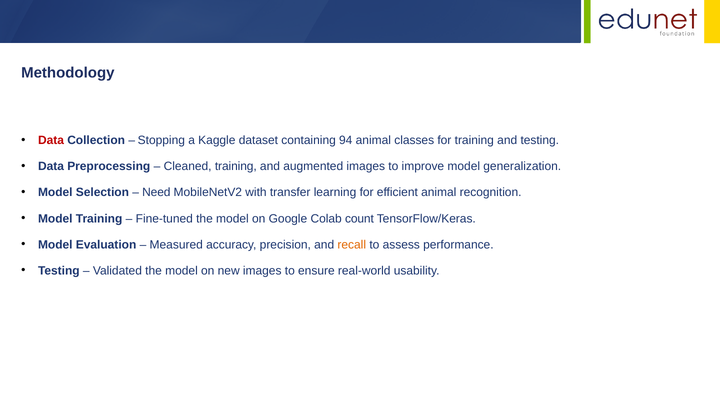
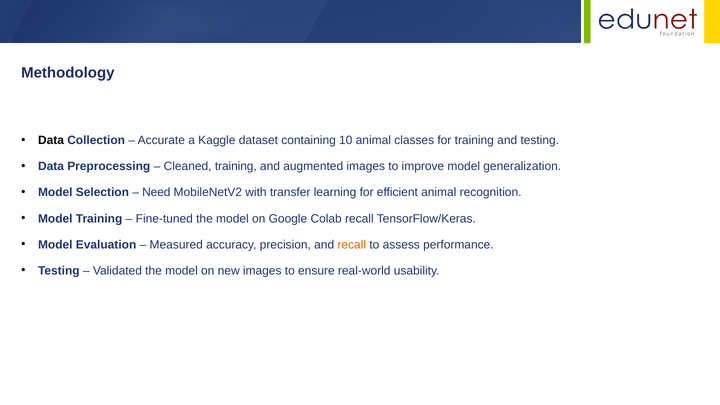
Data at (51, 140) colour: red -> black
Stopping: Stopping -> Accurate
94: 94 -> 10
Colab count: count -> recall
